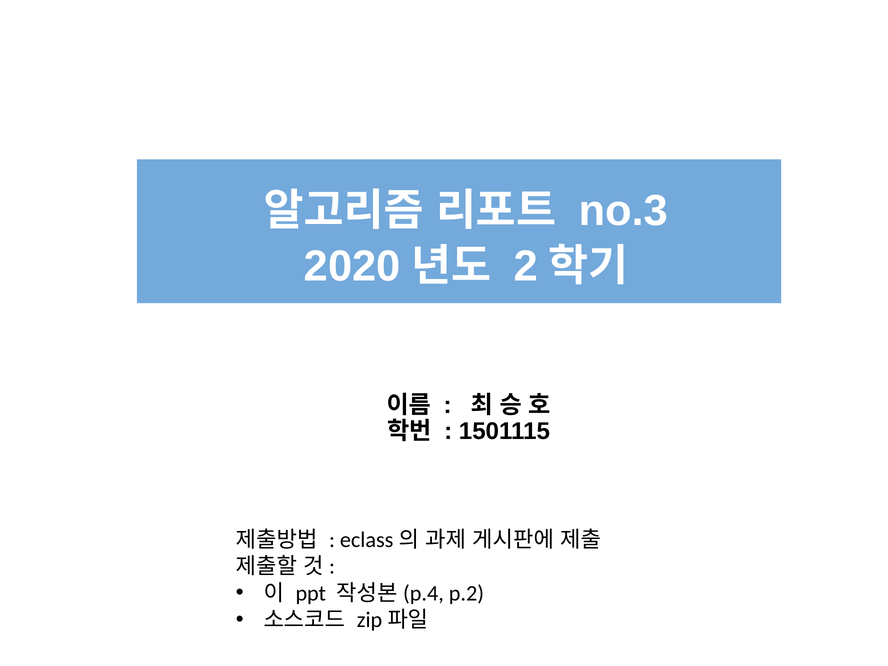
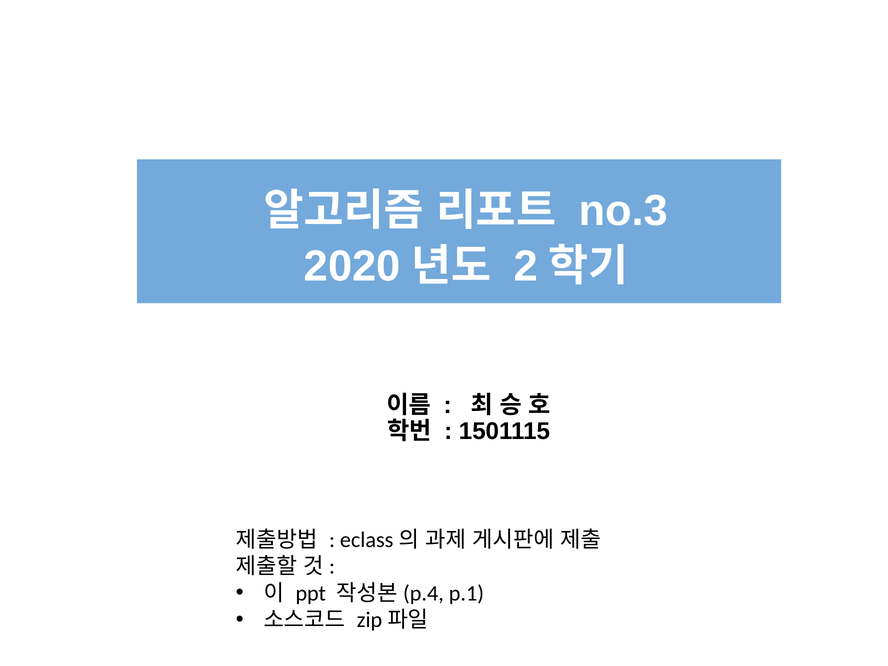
p.2: p.2 -> p.1
